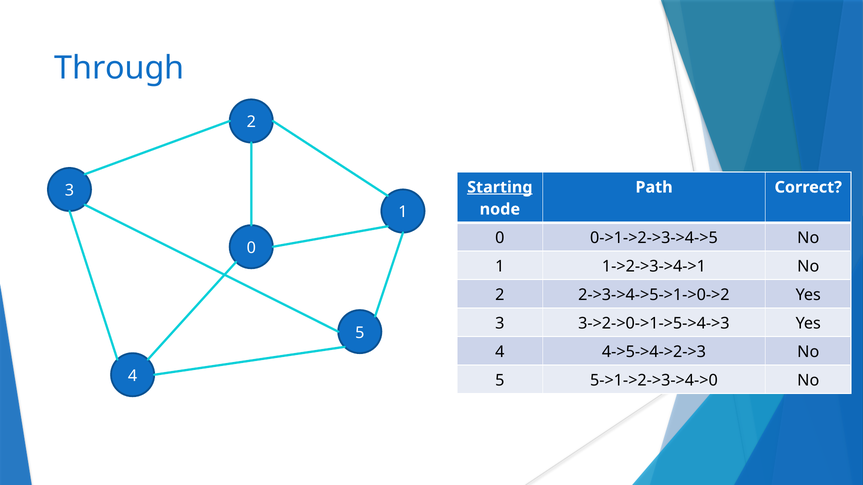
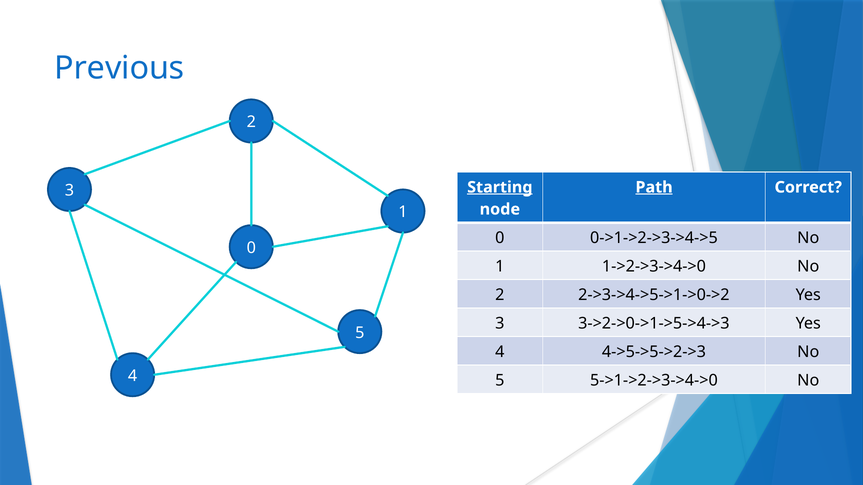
Through: Through -> Previous
Path underline: none -> present
1->2->3->4->1: 1->2->3->4->1 -> 1->2->3->4->0
4->5->4->2->3: 4->5->4->2->3 -> 4->5->5->2->3
